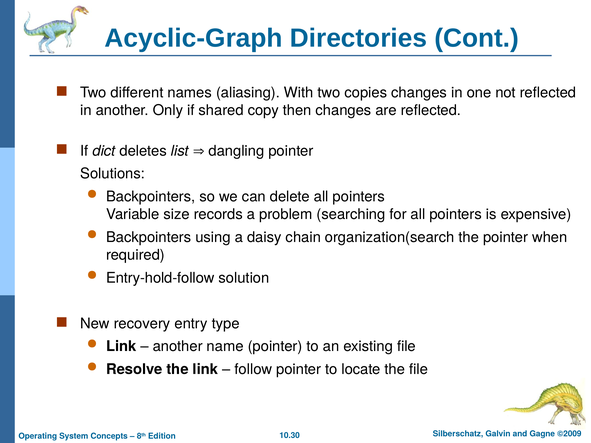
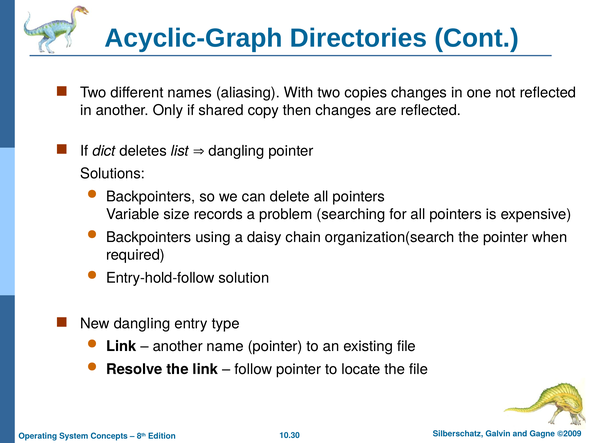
New recovery: recovery -> dangling
